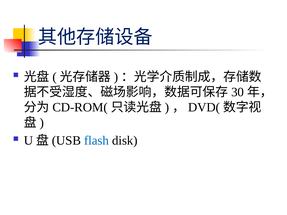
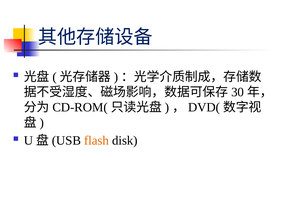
flash colour: blue -> orange
